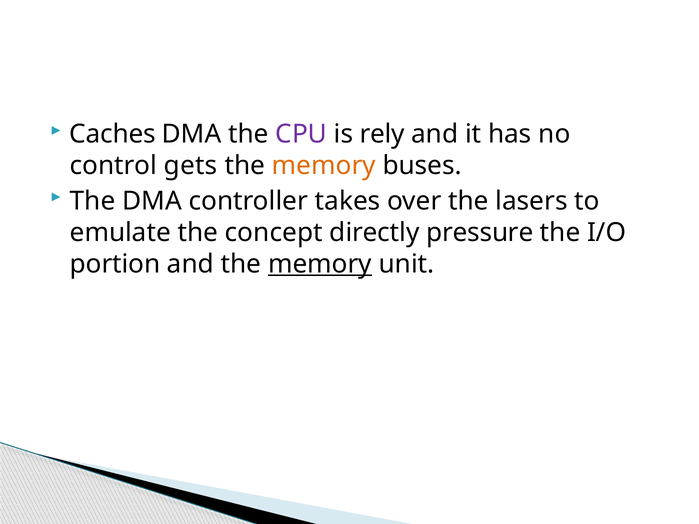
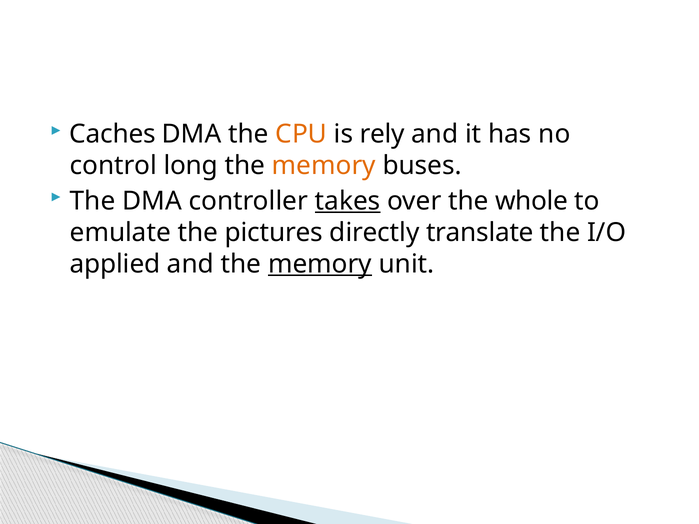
CPU colour: purple -> orange
gets: gets -> long
takes underline: none -> present
lasers: lasers -> whole
concept: concept -> pictures
pressure: pressure -> translate
portion: portion -> applied
